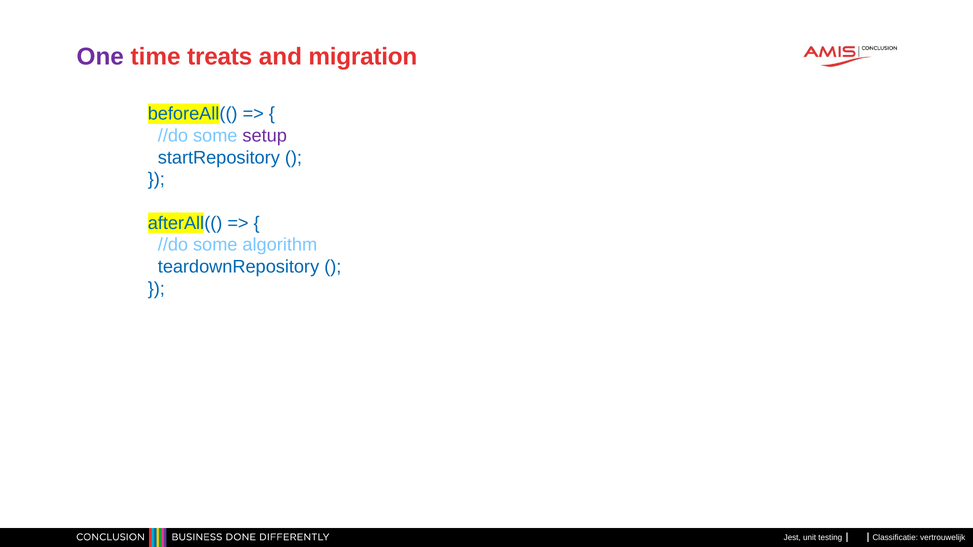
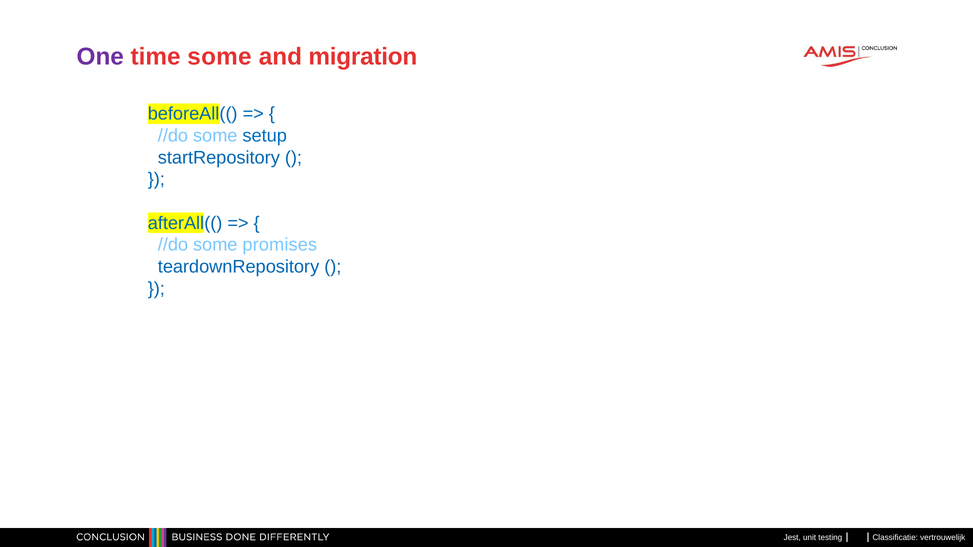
time treats: treats -> some
setup colour: purple -> blue
algorithm: algorithm -> promises
